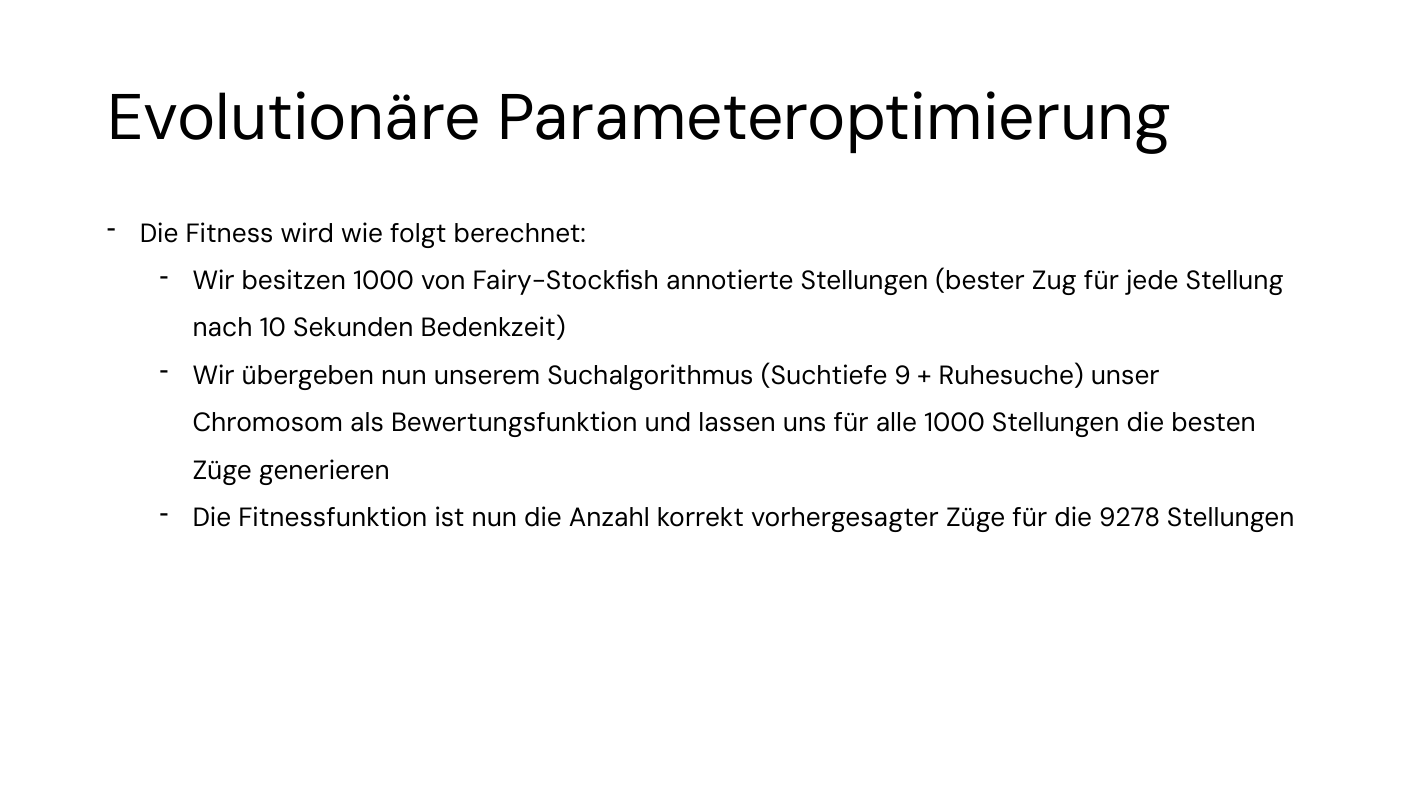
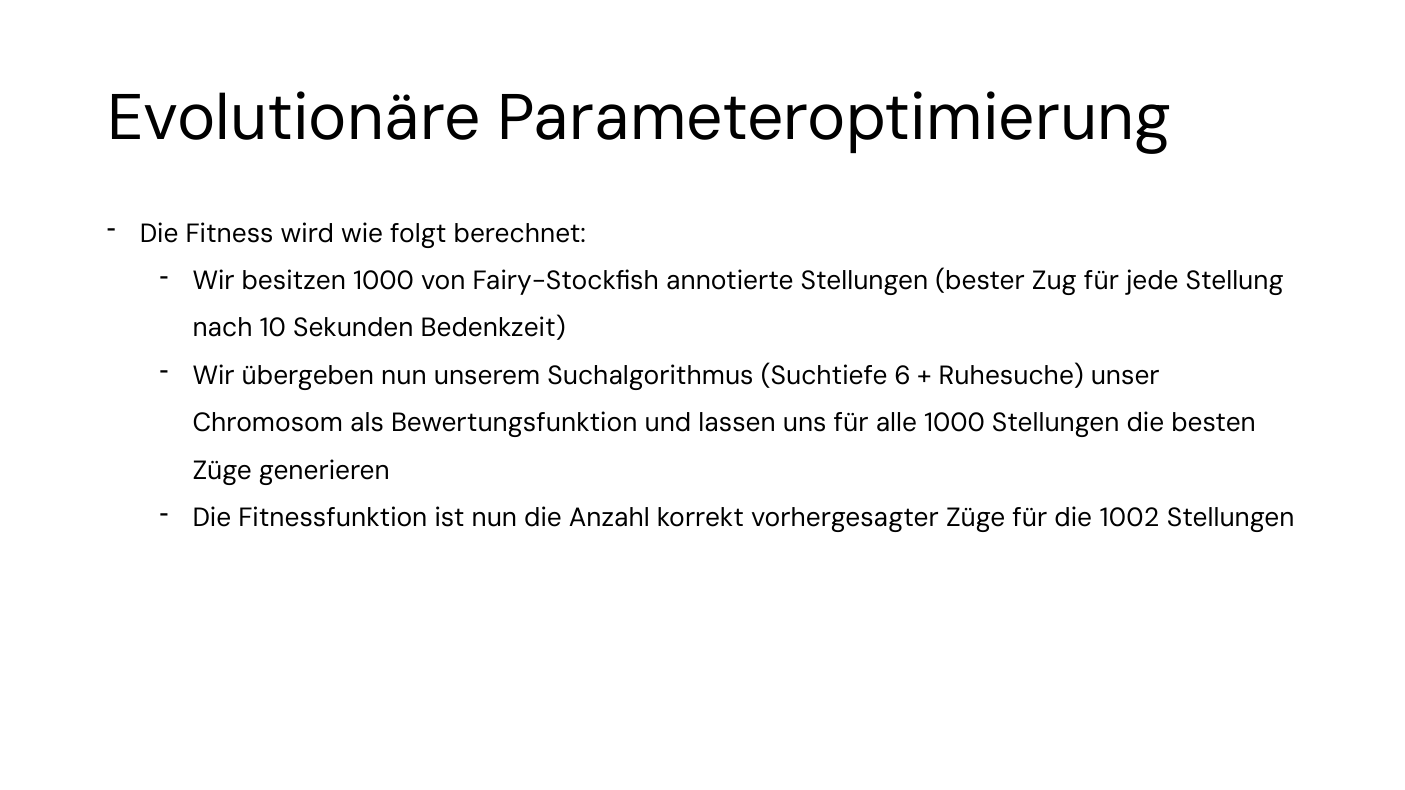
9: 9 -> 6
9278: 9278 -> 1002
